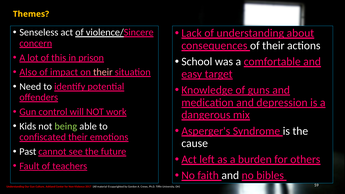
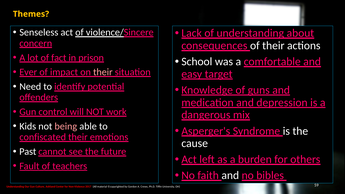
this: this -> fact
Also: Also -> Ever
being colour: light green -> pink
